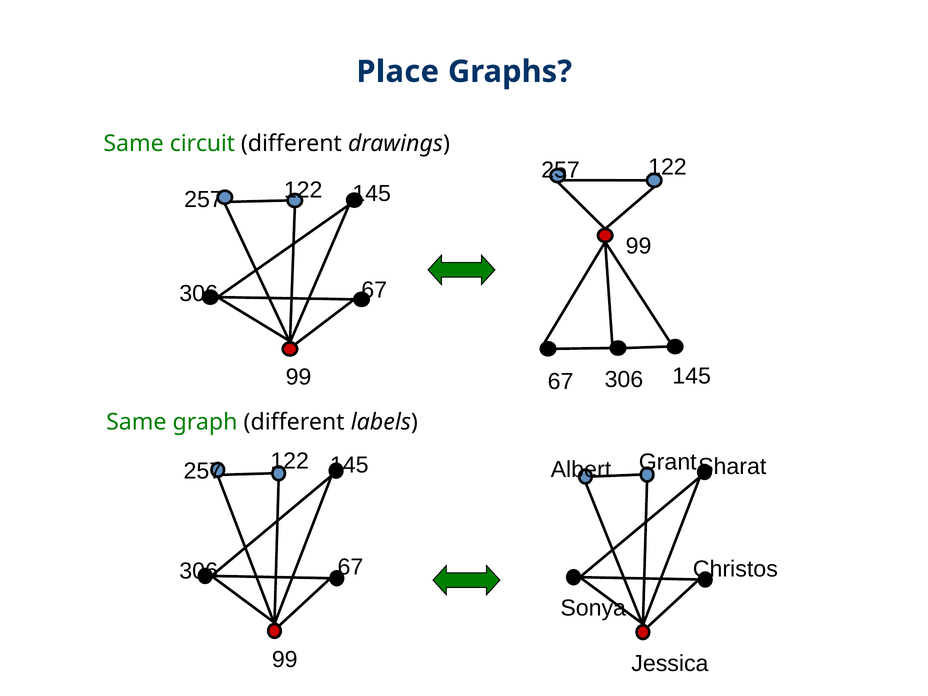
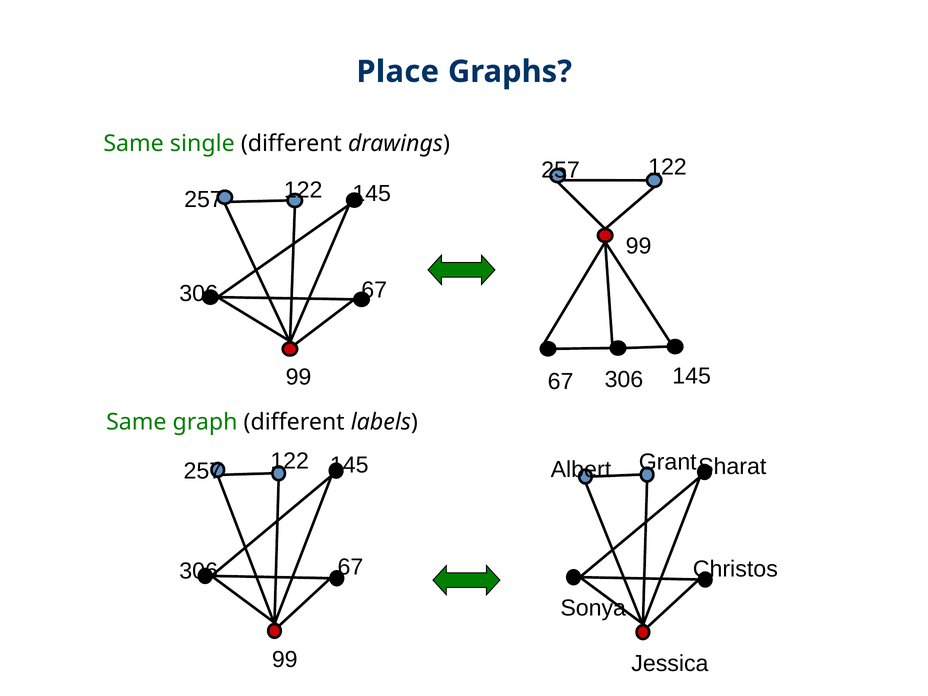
circuit: circuit -> single
